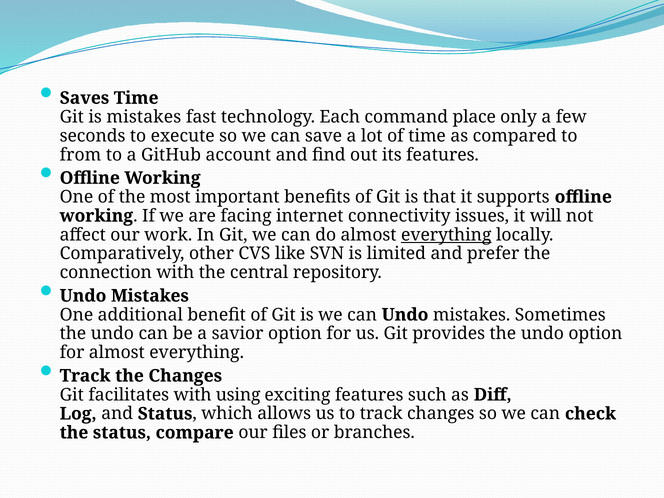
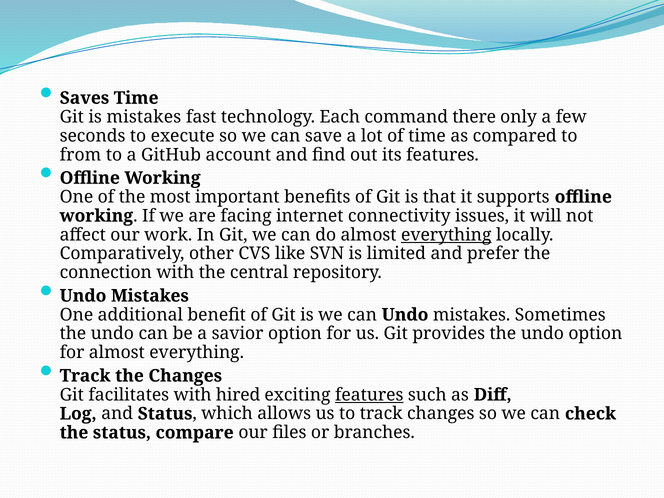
place: place -> there
using: using -> hired
features at (369, 395) underline: none -> present
